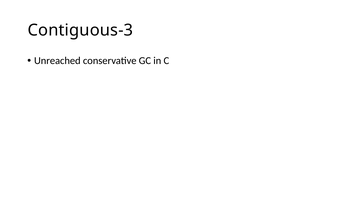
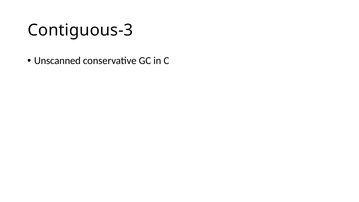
Unreached: Unreached -> Unscanned
